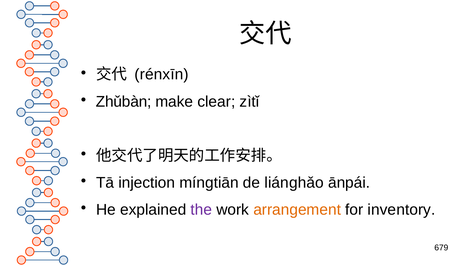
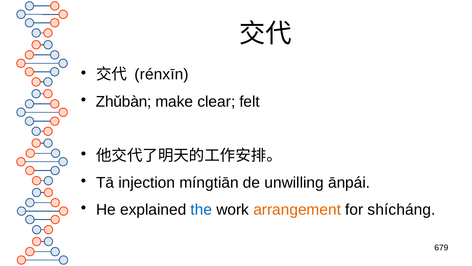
zìtǐ: zìtǐ -> felt
liánghǎo: liánghǎo -> unwilling
the colour: purple -> blue
inventory: inventory -> shícháng
